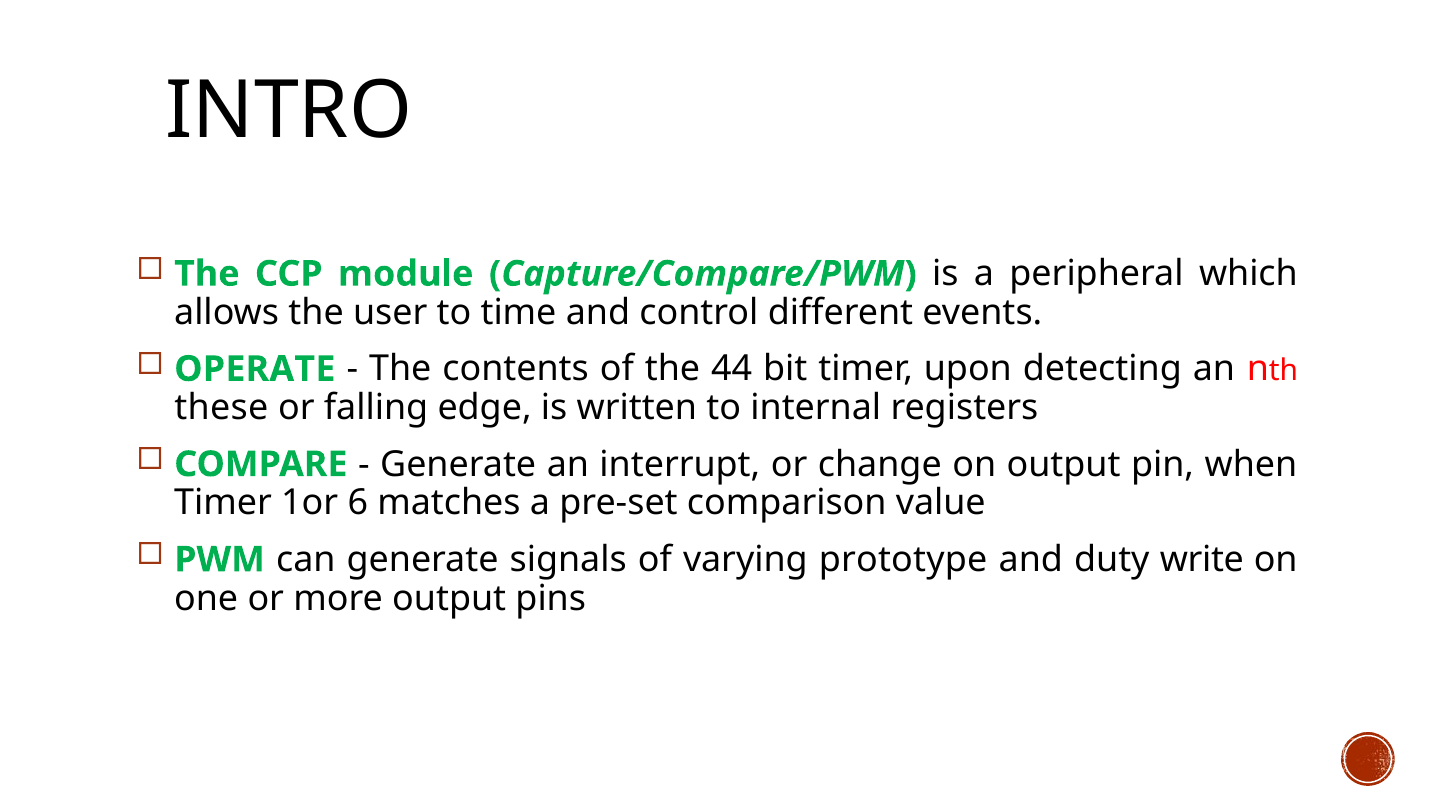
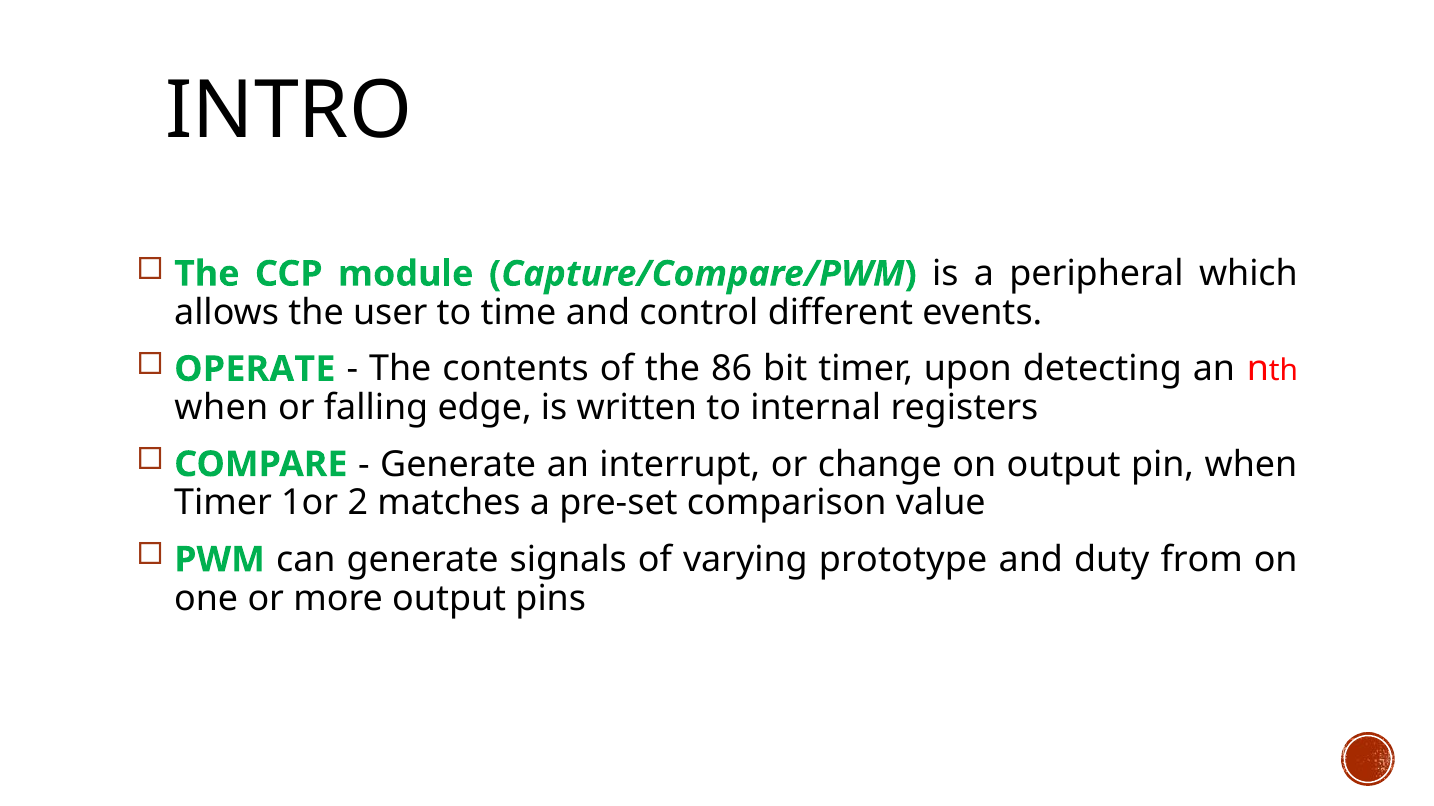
44: 44 -> 86
these at (221, 408): these -> when
6: 6 -> 2
write: write -> from
